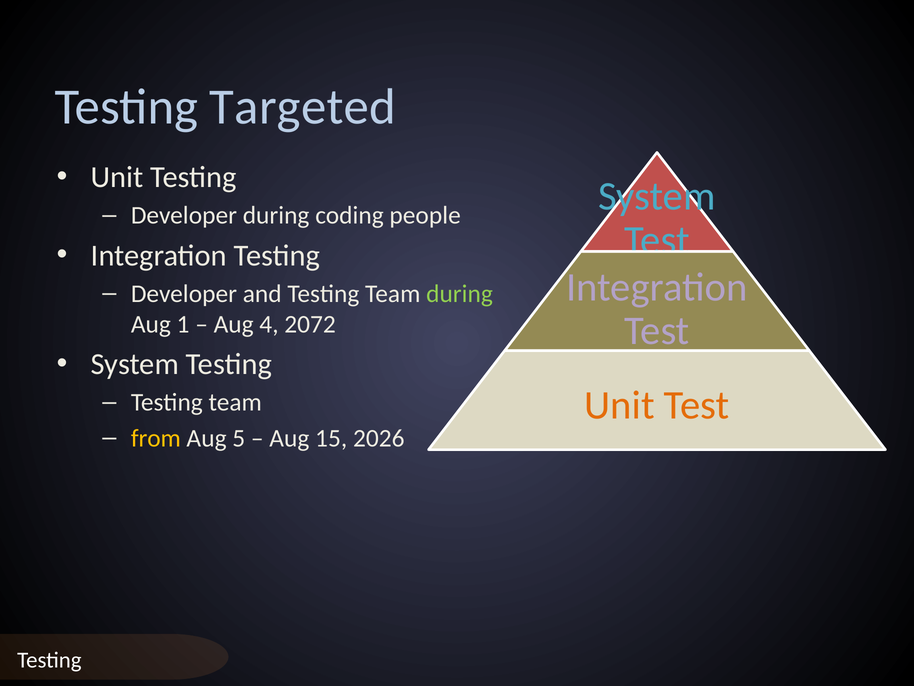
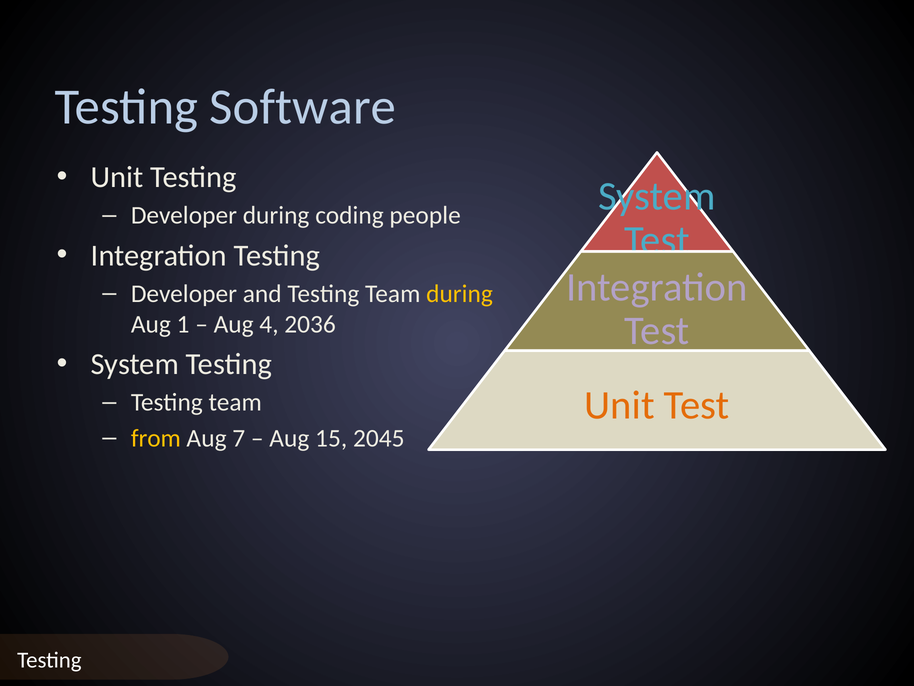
Targeted: Targeted -> Software
during at (460, 294) colour: light green -> yellow
2072: 2072 -> 2036
5: 5 -> 7
2026: 2026 -> 2045
